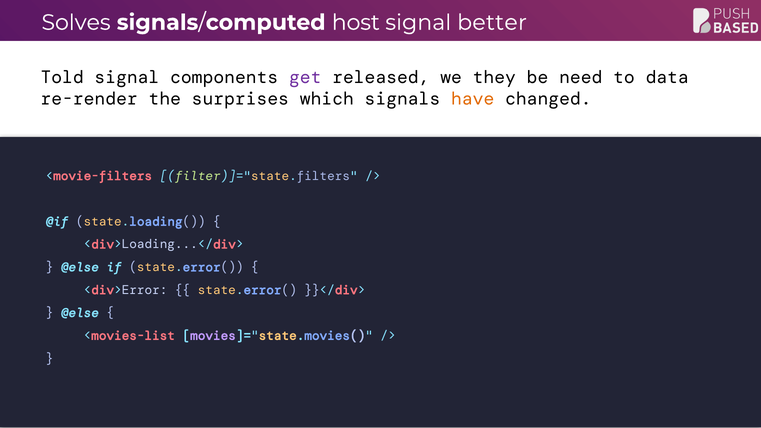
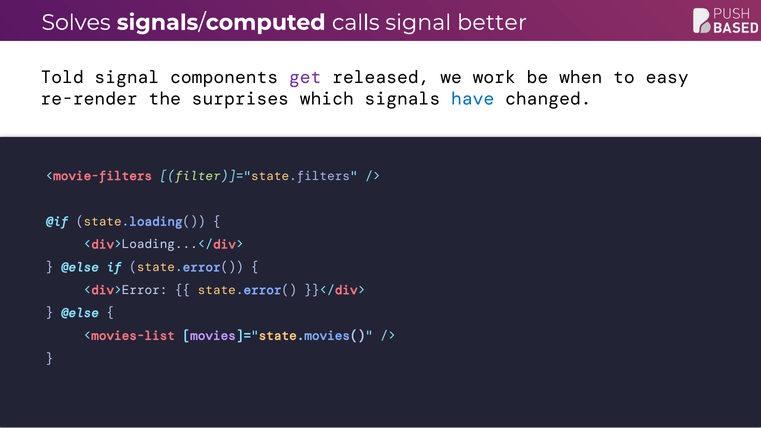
host: host -> calls
they: they -> work
need: need -> when
data: data -> easy
have colour: orange -> blue
